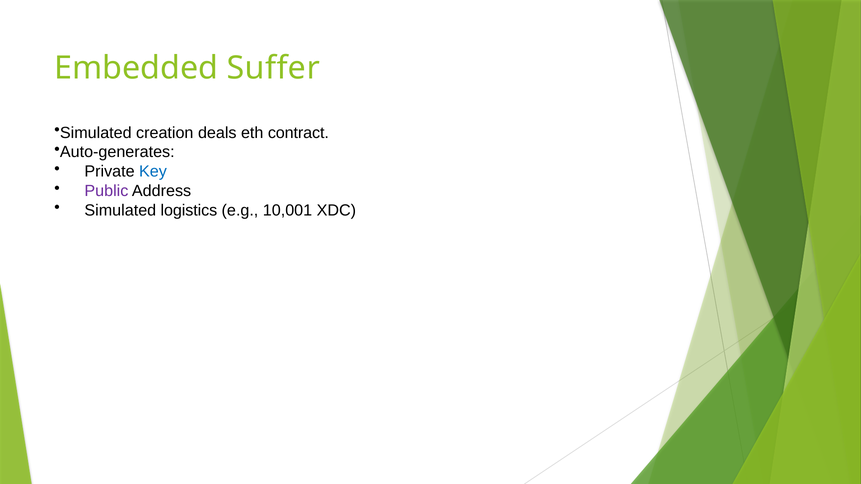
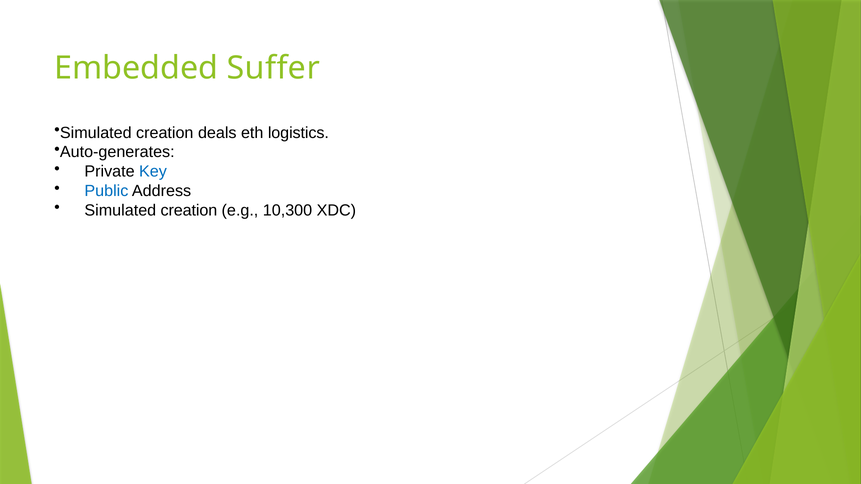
contract: contract -> logistics
Public colour: purple -> blue
logistics at (189, 210): logistics -> creation
10,001: 10,001 -> 10,300
